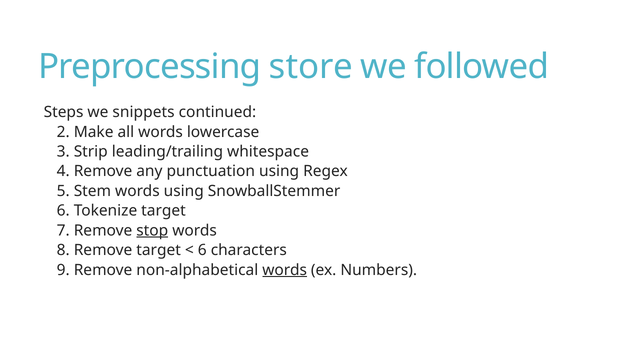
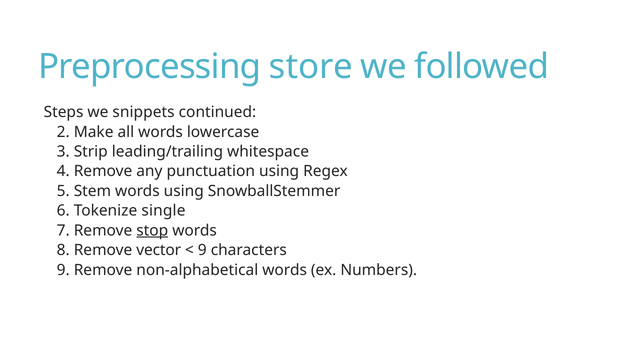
Tokenize target: target -> single
Remove target: target -> vector
6 at (202, 250): 6 -> 9
words at (285, 270) underline: present -> none
